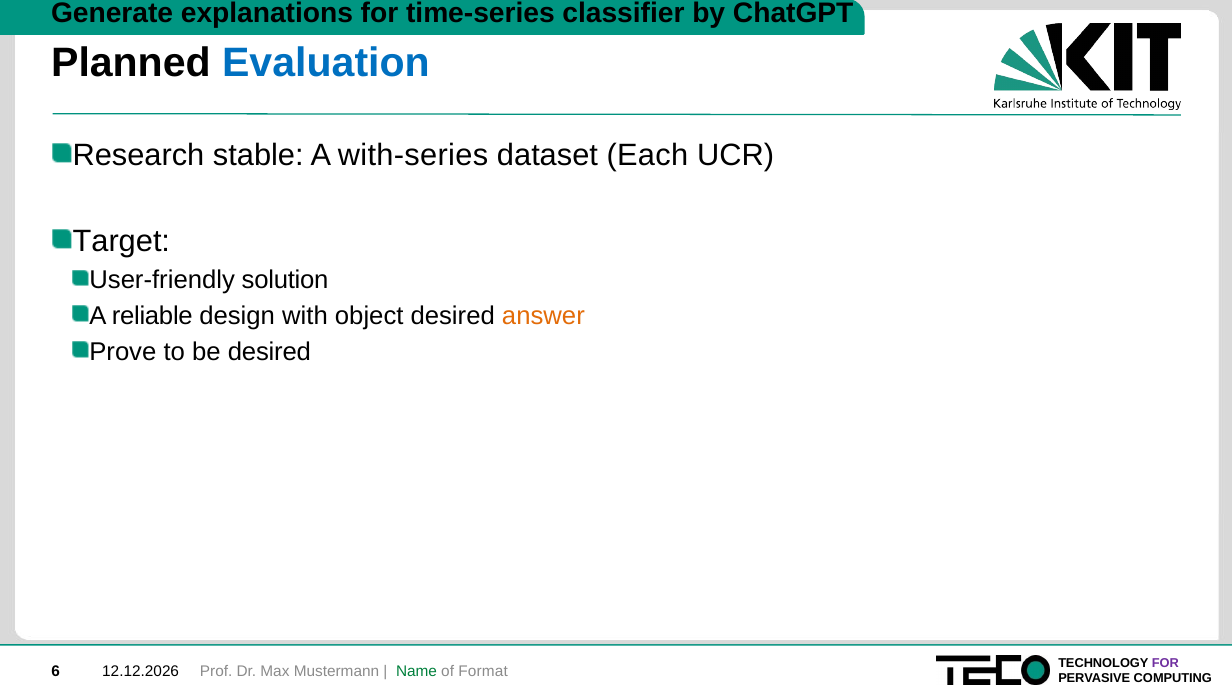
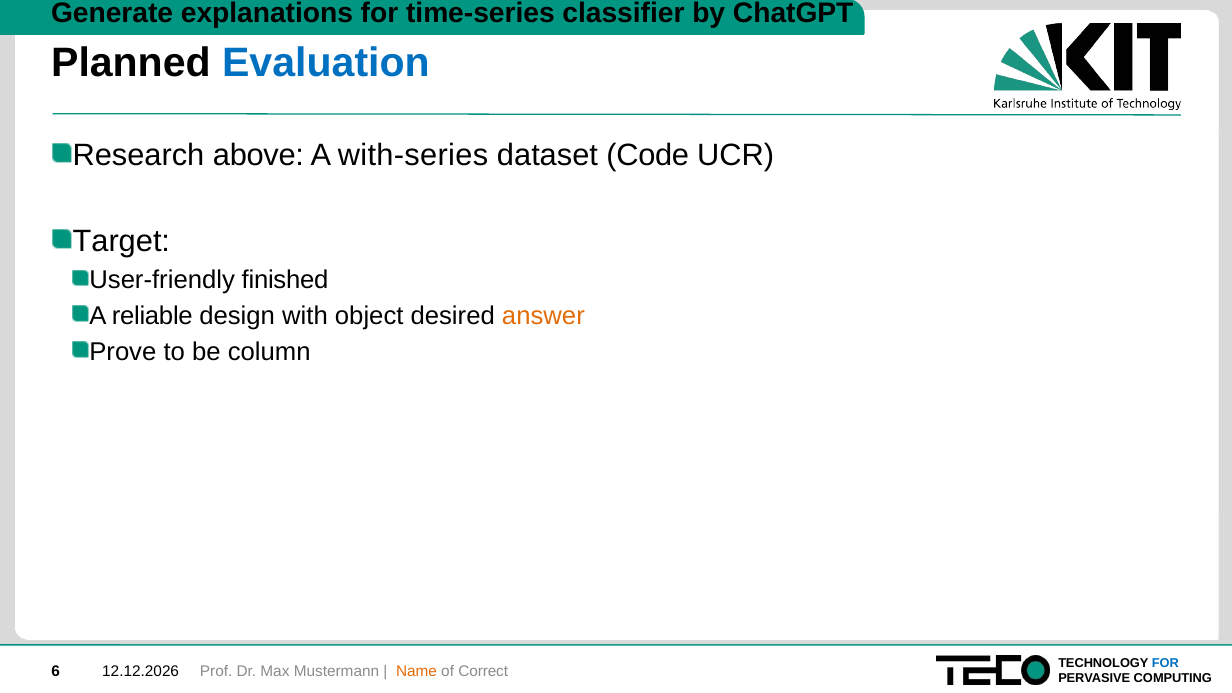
stable: stable -> above
Each: Each -> Code
solution: solution -> finished
be desired: desired -> column
FOR at (1165, 663) colour: purple -> blue
Name colour: green -> orange
Format: Format -> Correct
